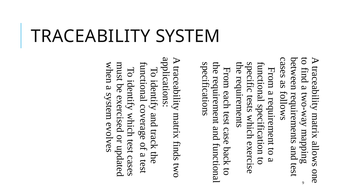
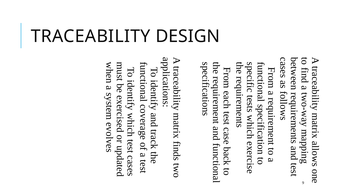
SYSTEM: SYSTEM -> DESIGN
